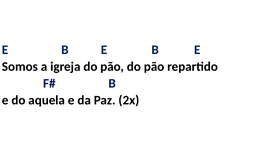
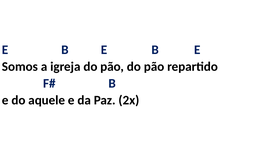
aquela: aquela -> aquele
